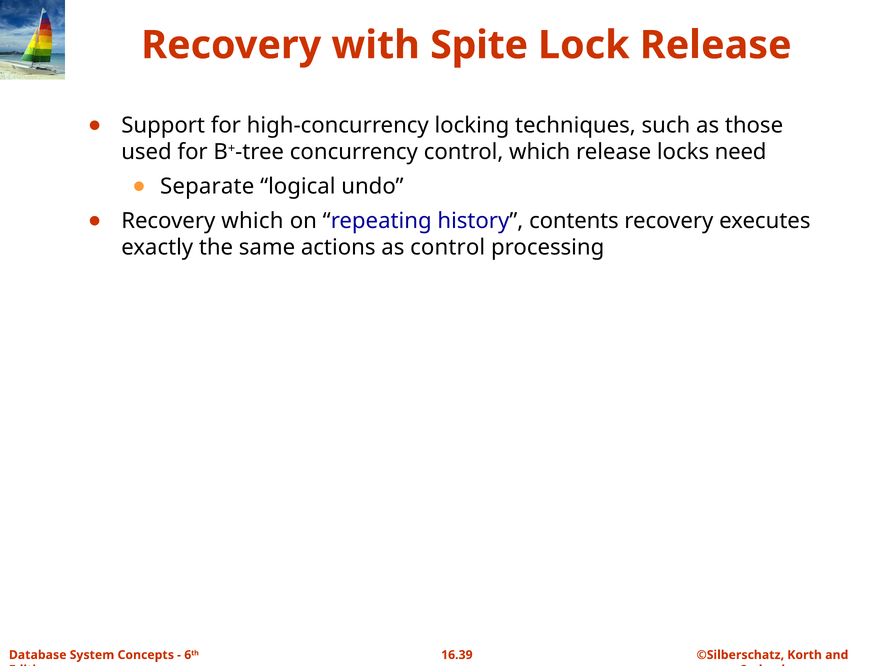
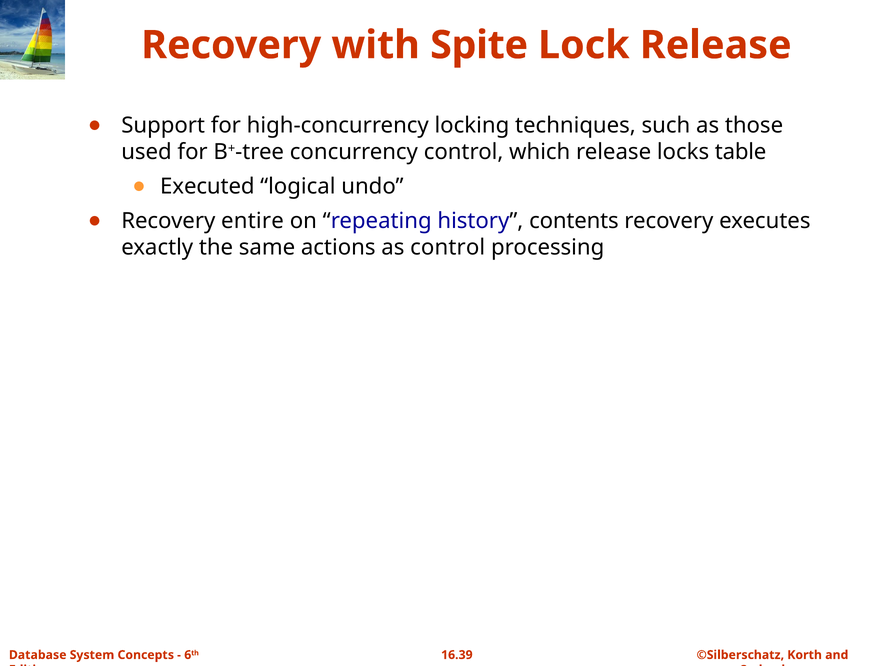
need: need -> table
Separate: Separate -> Executed
Recovery which: which -> entire
